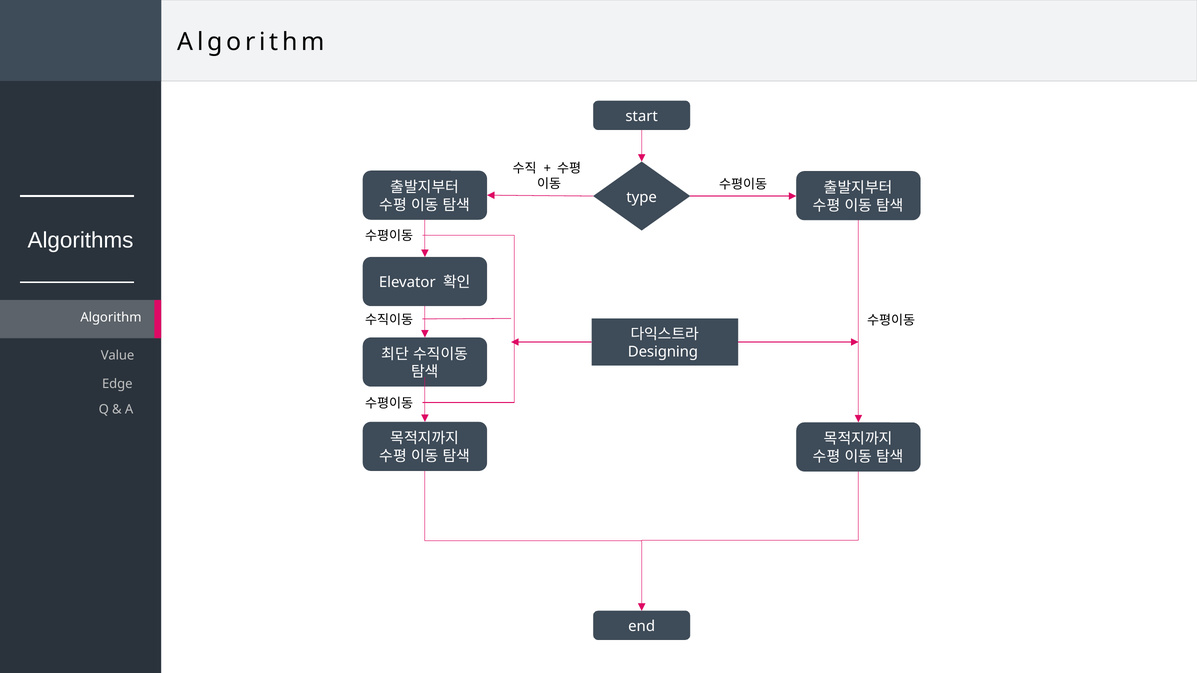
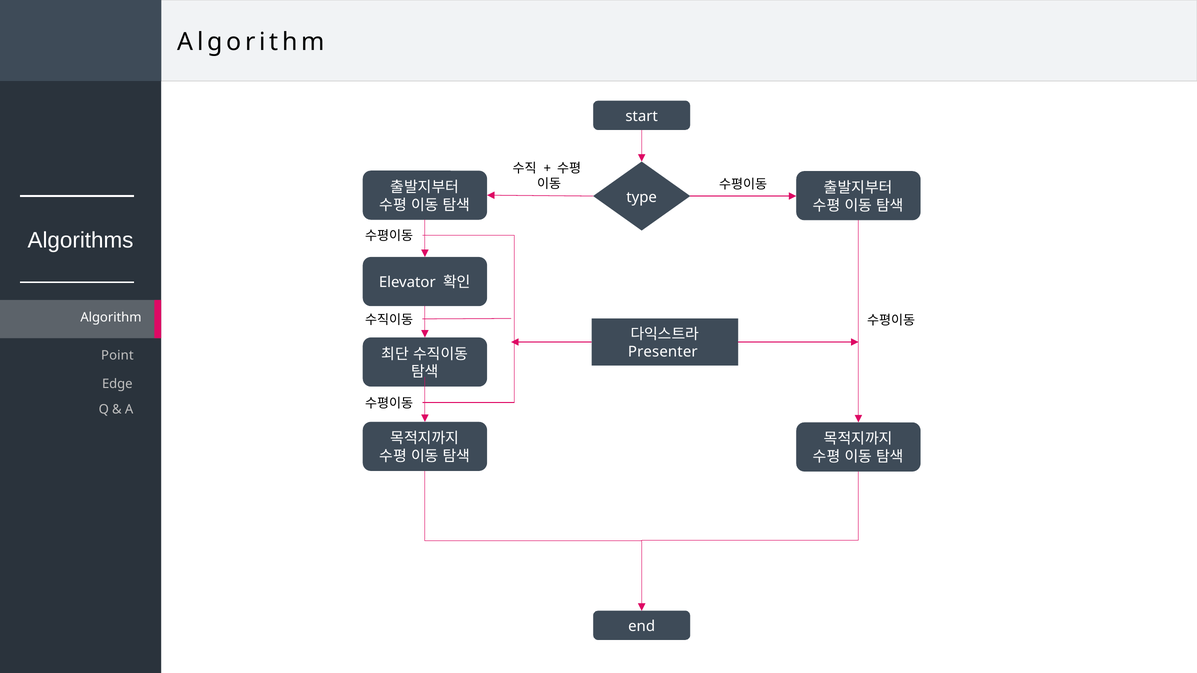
Designing: Designing -> Presenter
Value: Value -> Point
